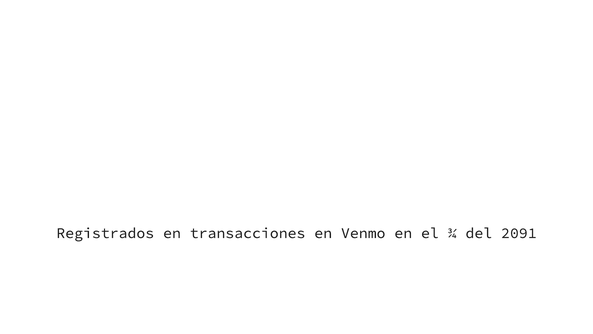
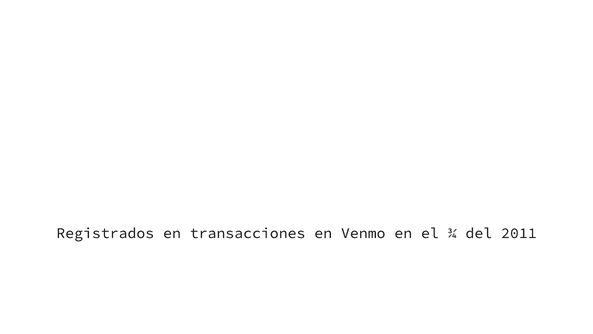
2091: 2091 -> 2011
